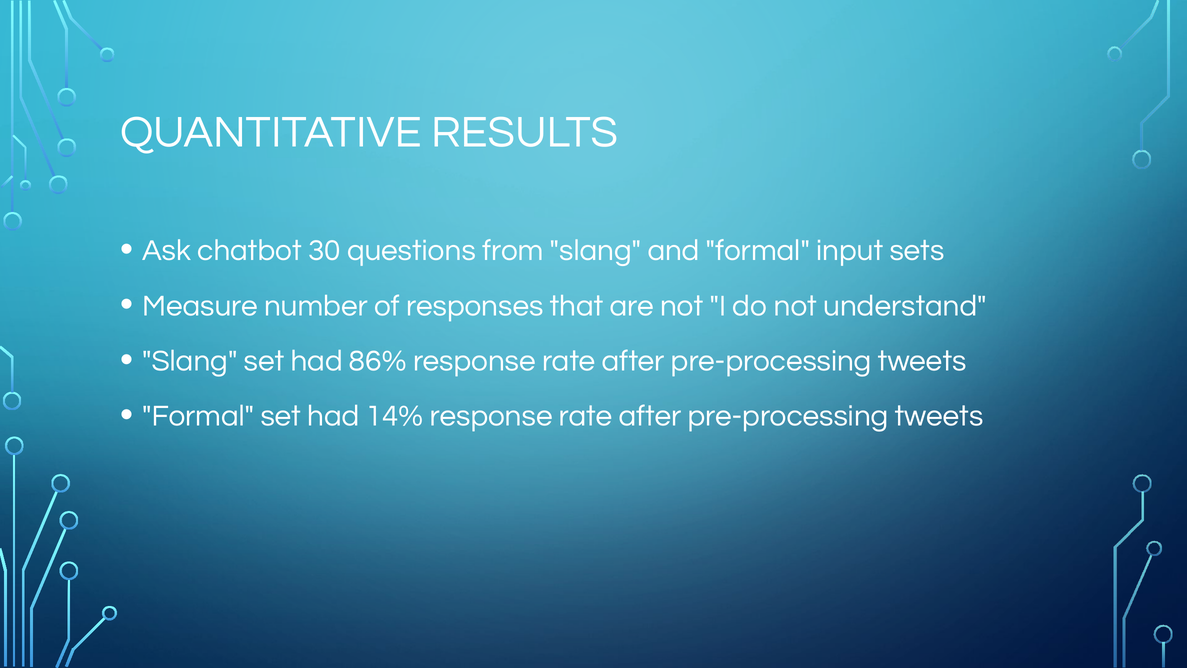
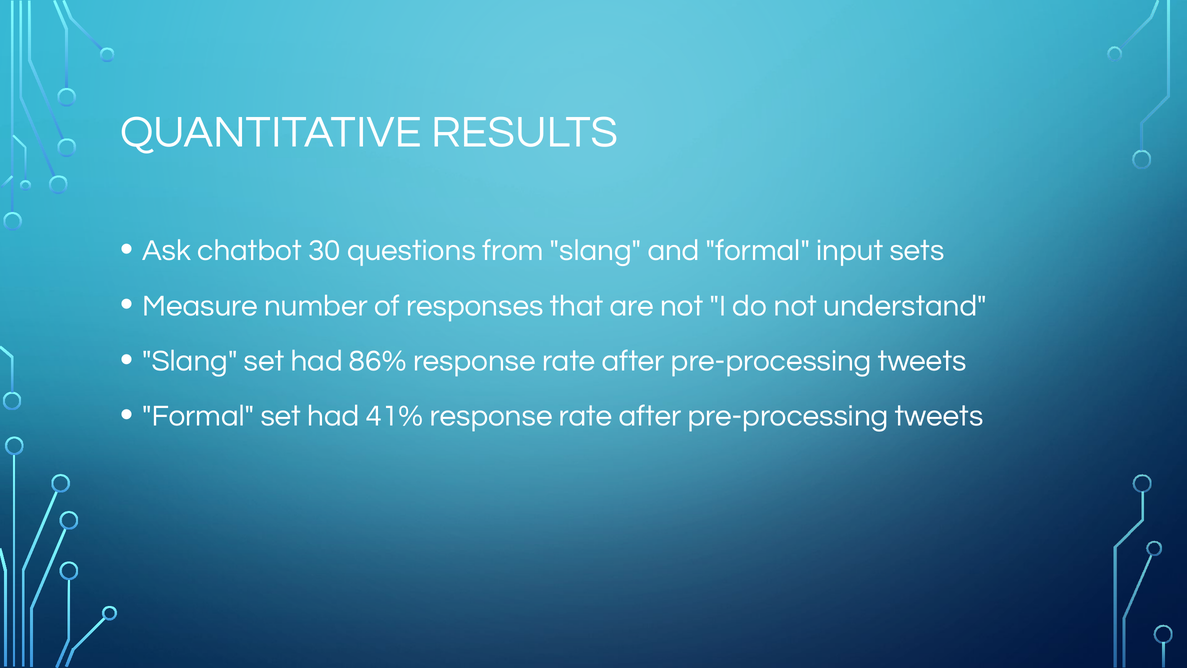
14%: 14% -> 41%
